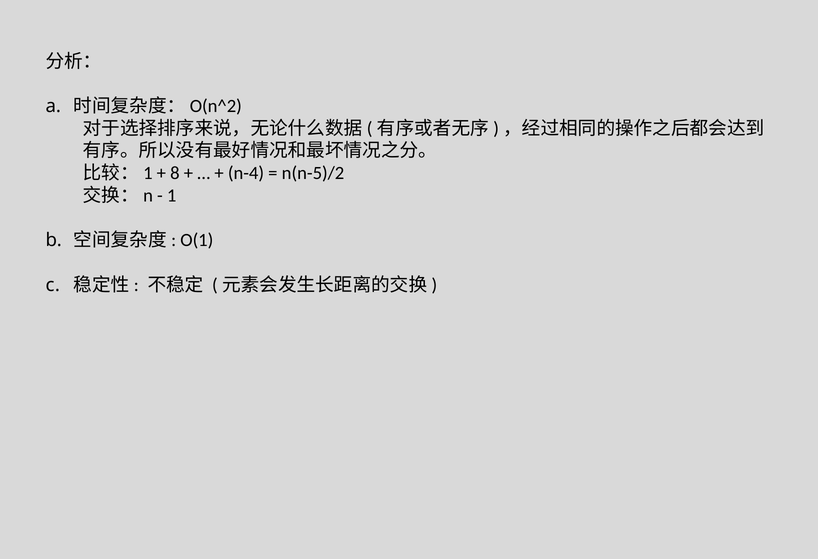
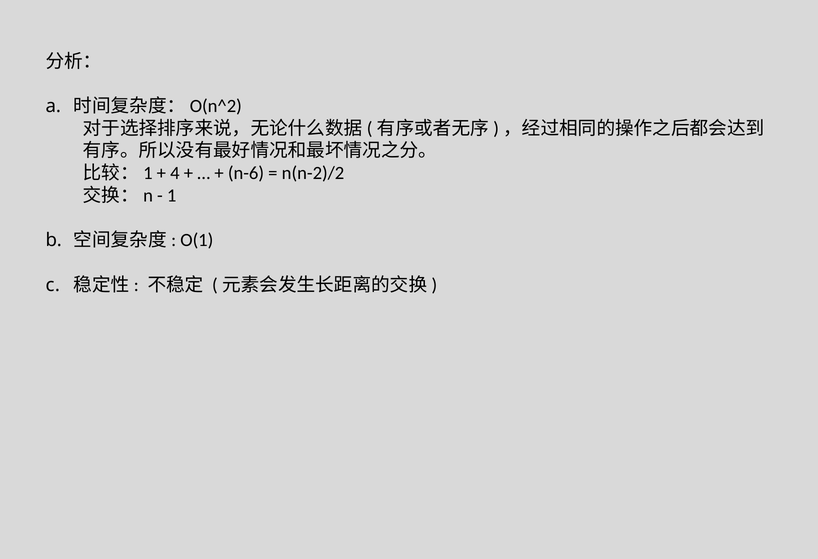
8: 8 -> 4
n-4: n-4 -> n-6
n(n-5)/2: n(n-5)/2 -> n(n-2)/2
